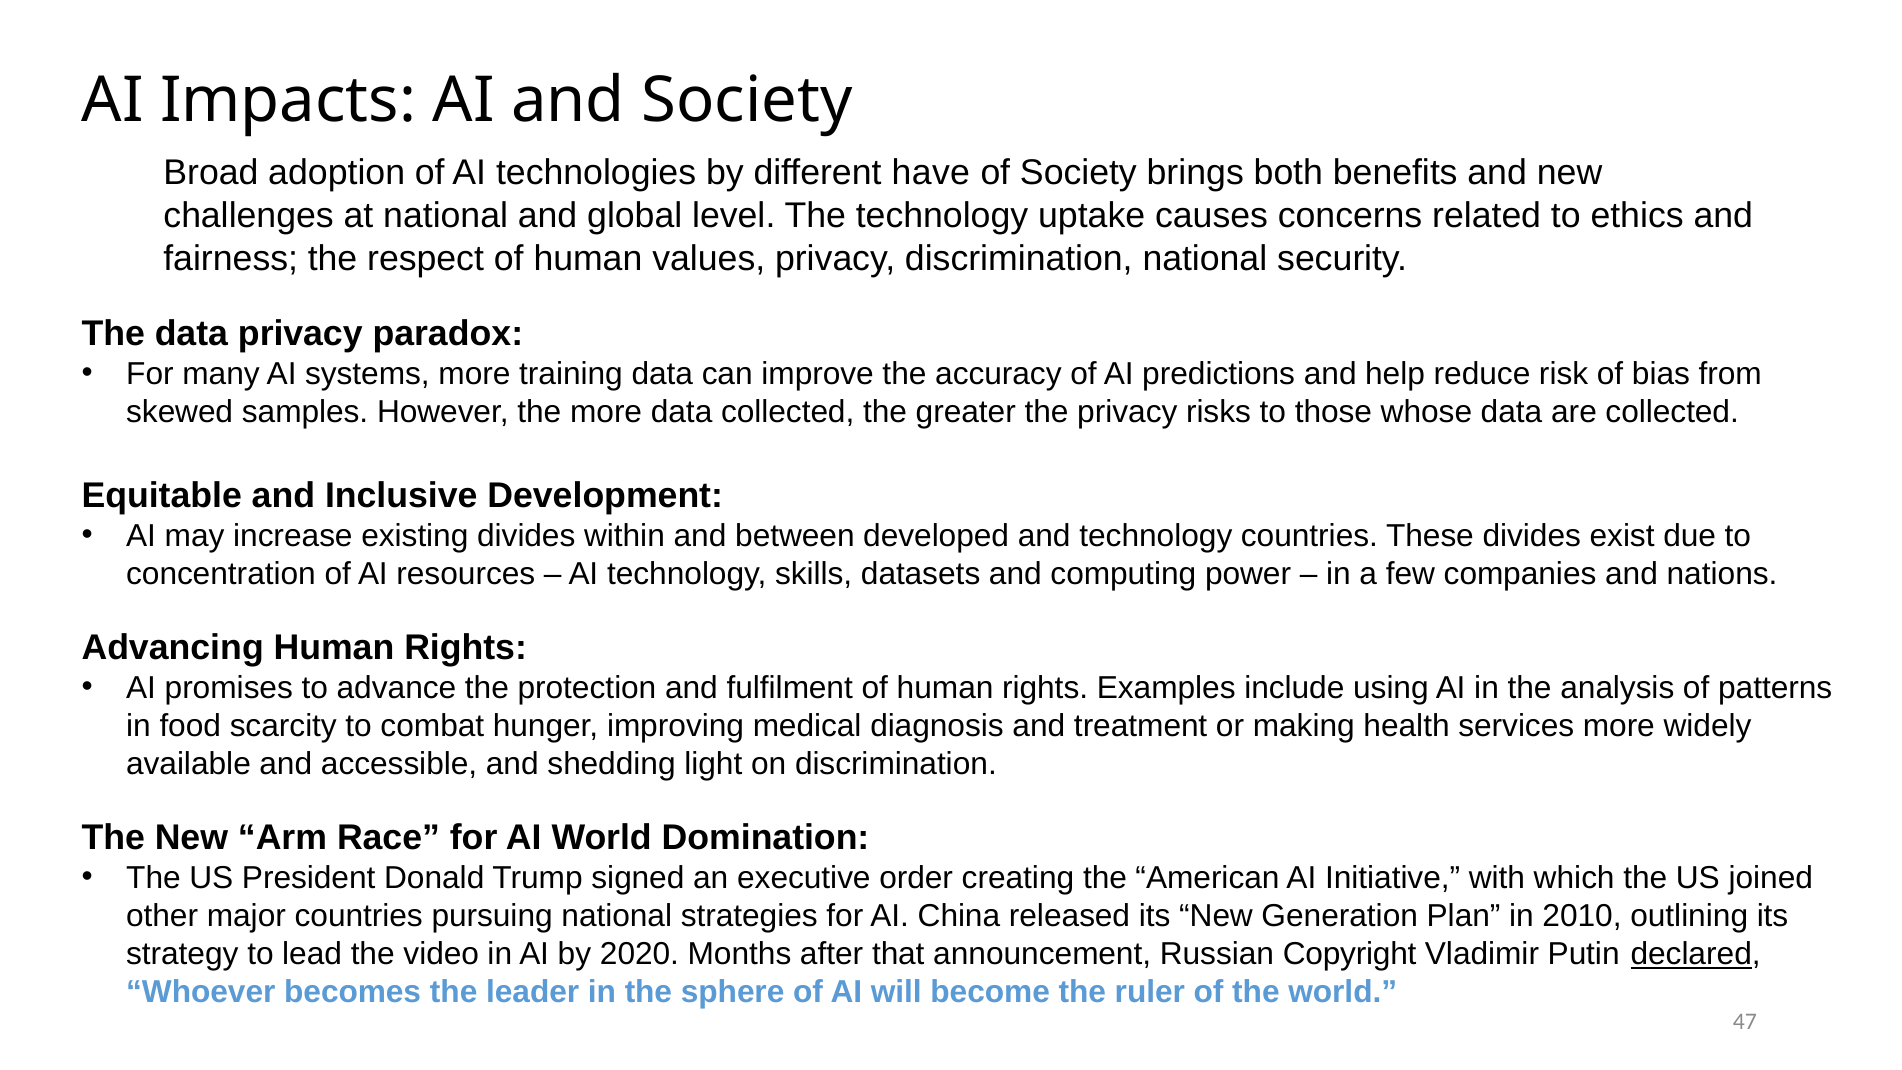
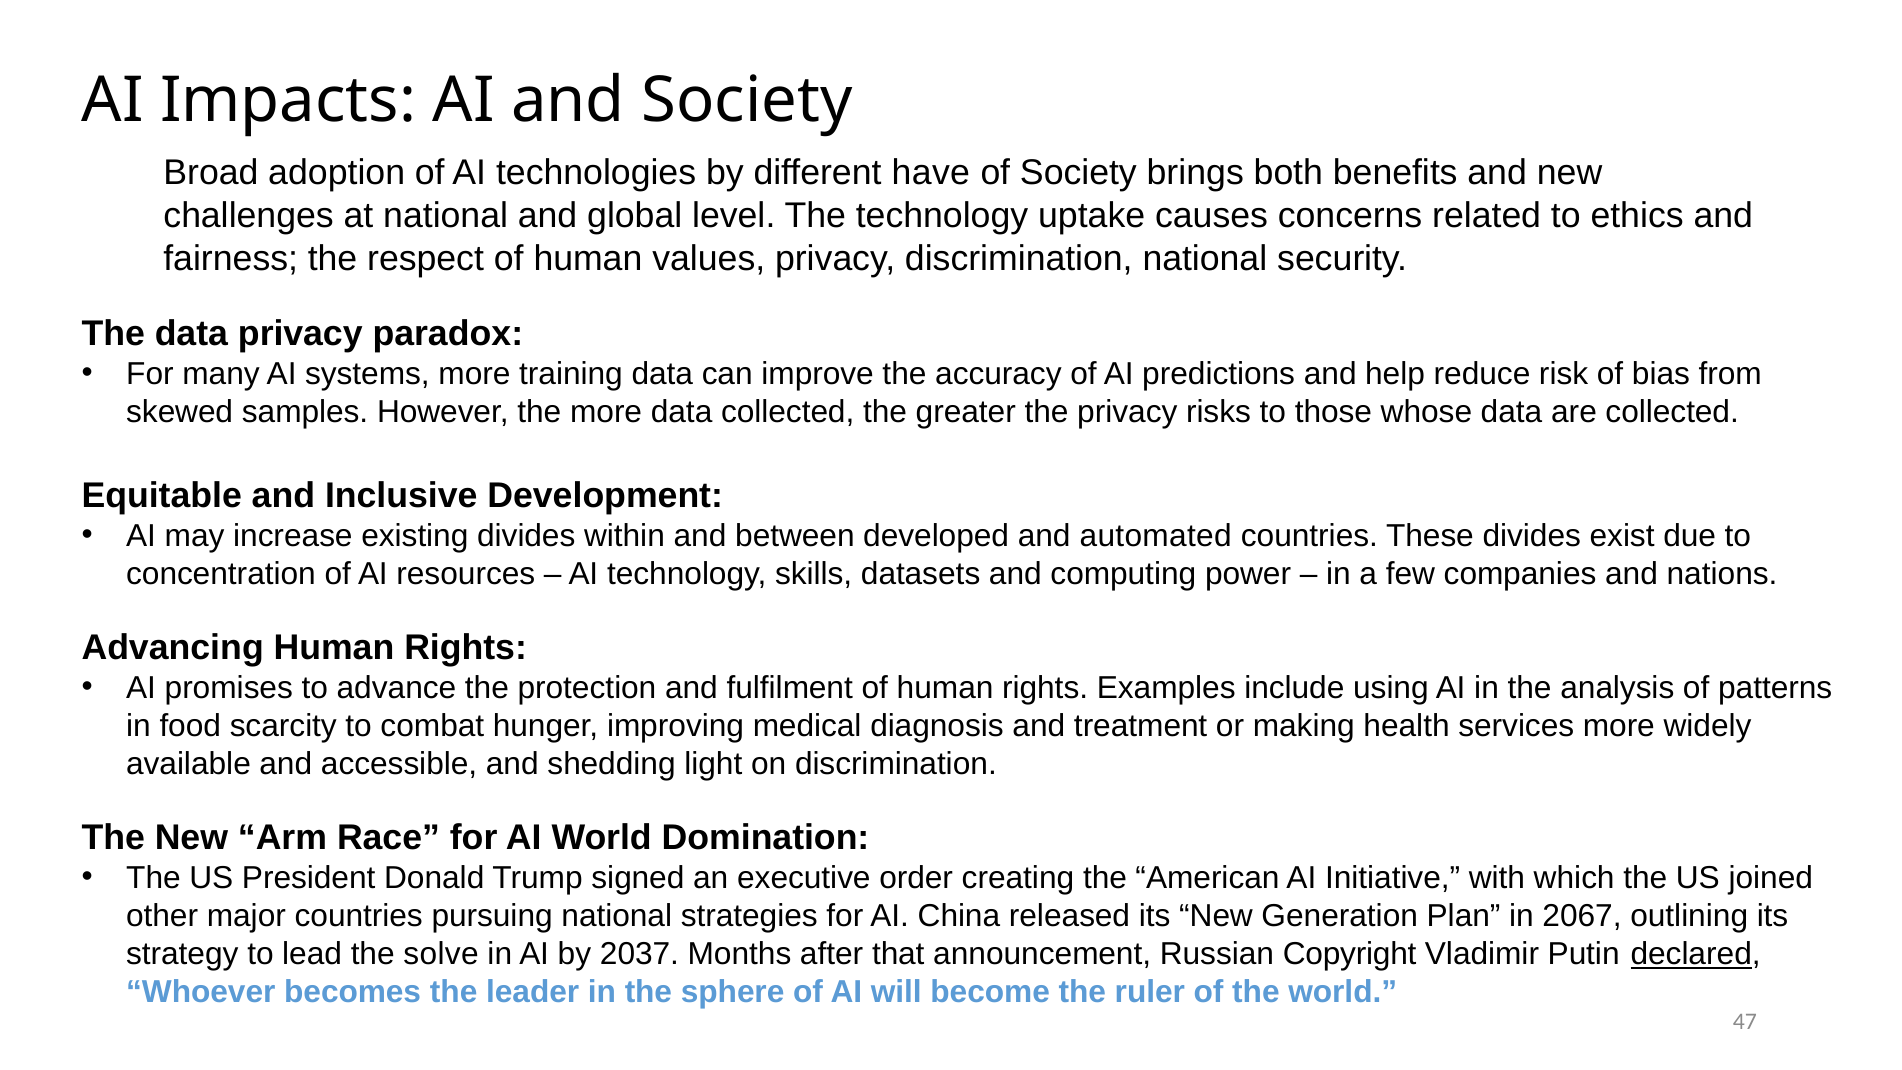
and technology: technology -> automated
2010: 2010 -> 2067
video: video -> solve
2020: 2020 -> 2037
